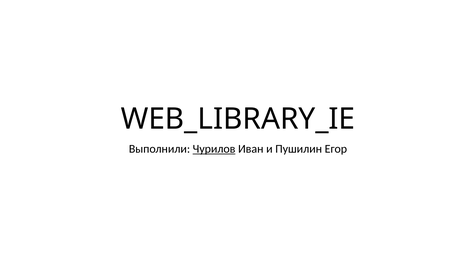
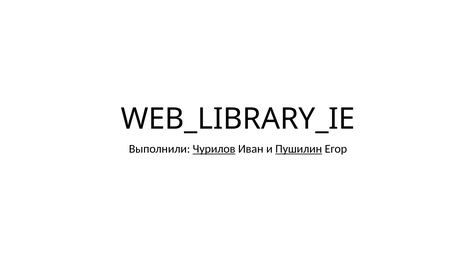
Пушилин underline: none -> present
